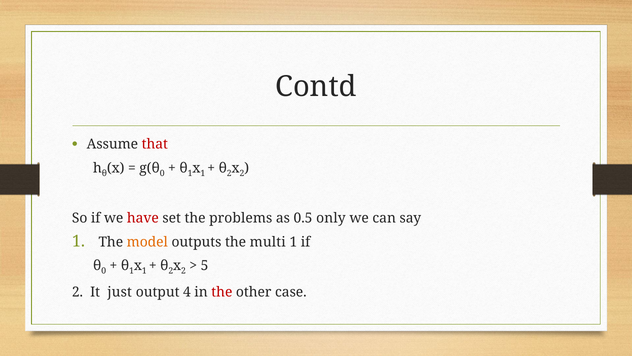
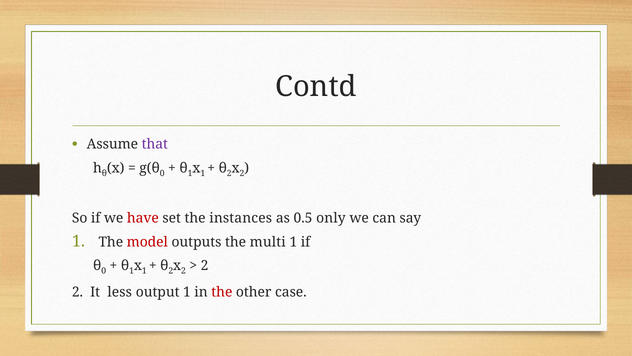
that colour: red -> purple
problems: problems -> instances
model colour: orange -> red
5 at (205, 265): 5 -> 2
just: just -> less
output 4: 4 -> 1
